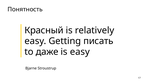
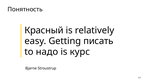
даже: даже -> надо
is easy: easy -> курс
